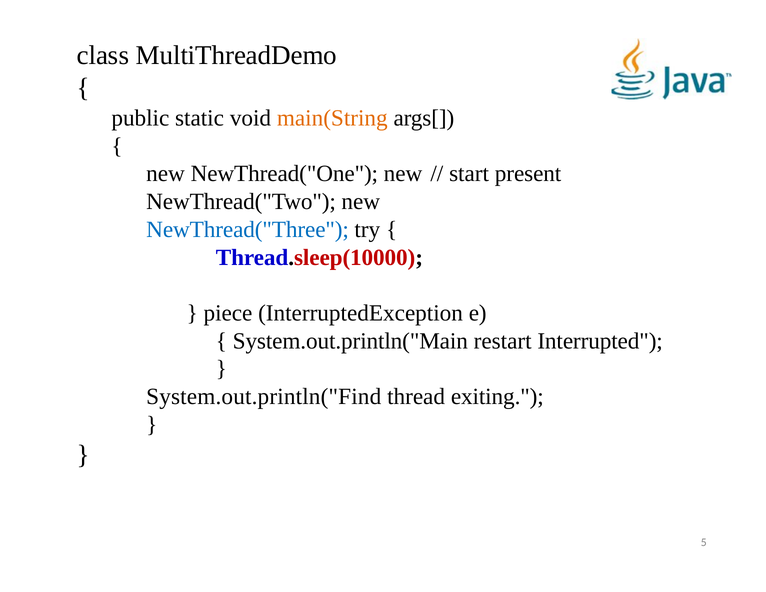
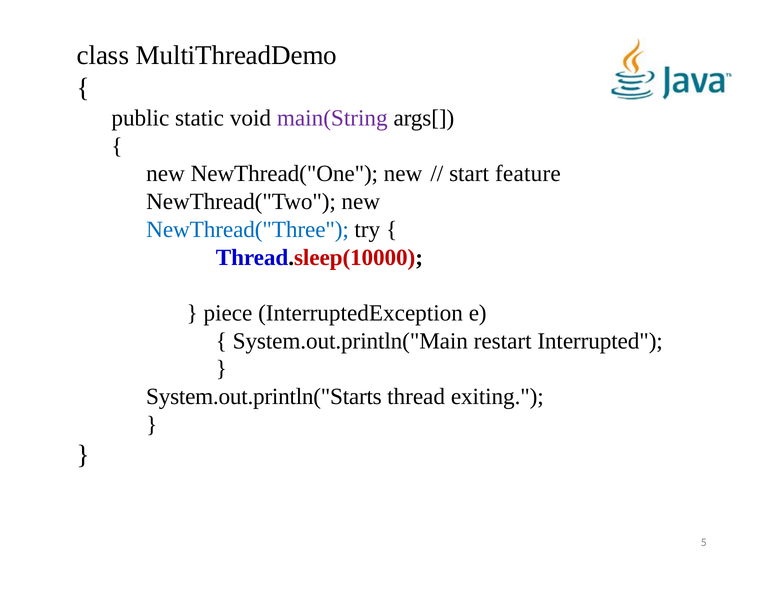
main(String colour: orange -> purple
present: present -> feature
System.out.println("Find: System.out.println("Find -> System.out.println("Starts
